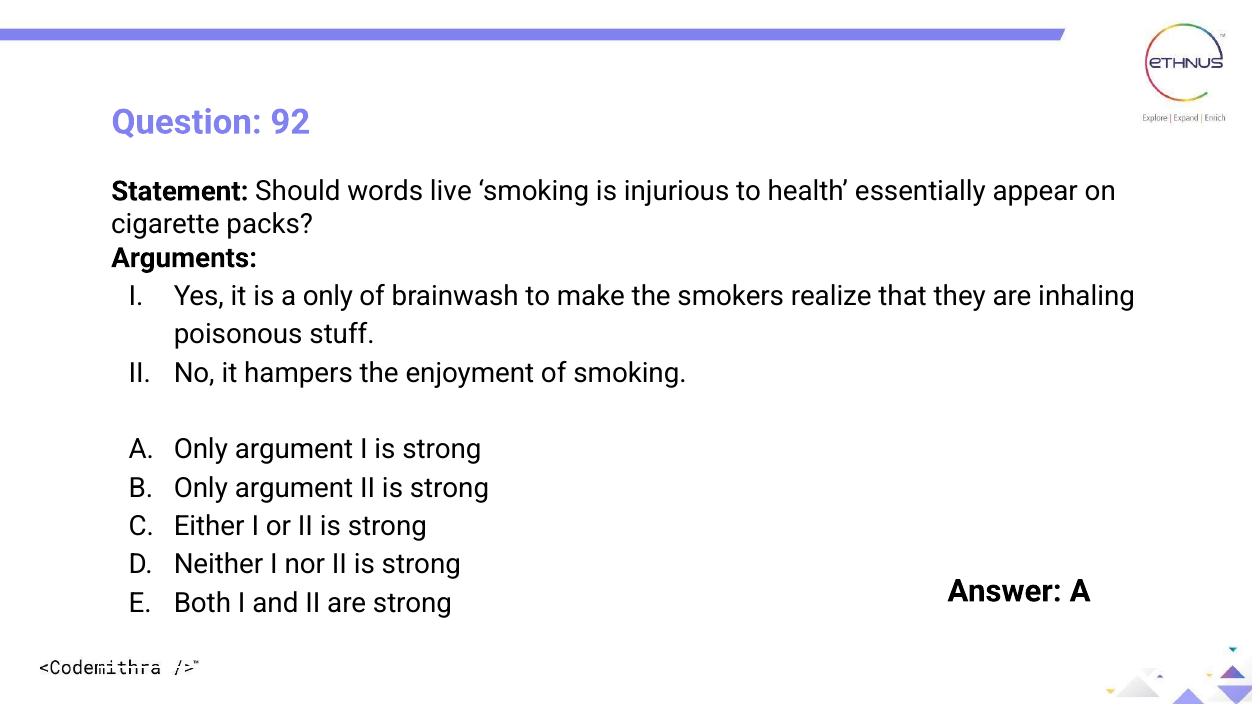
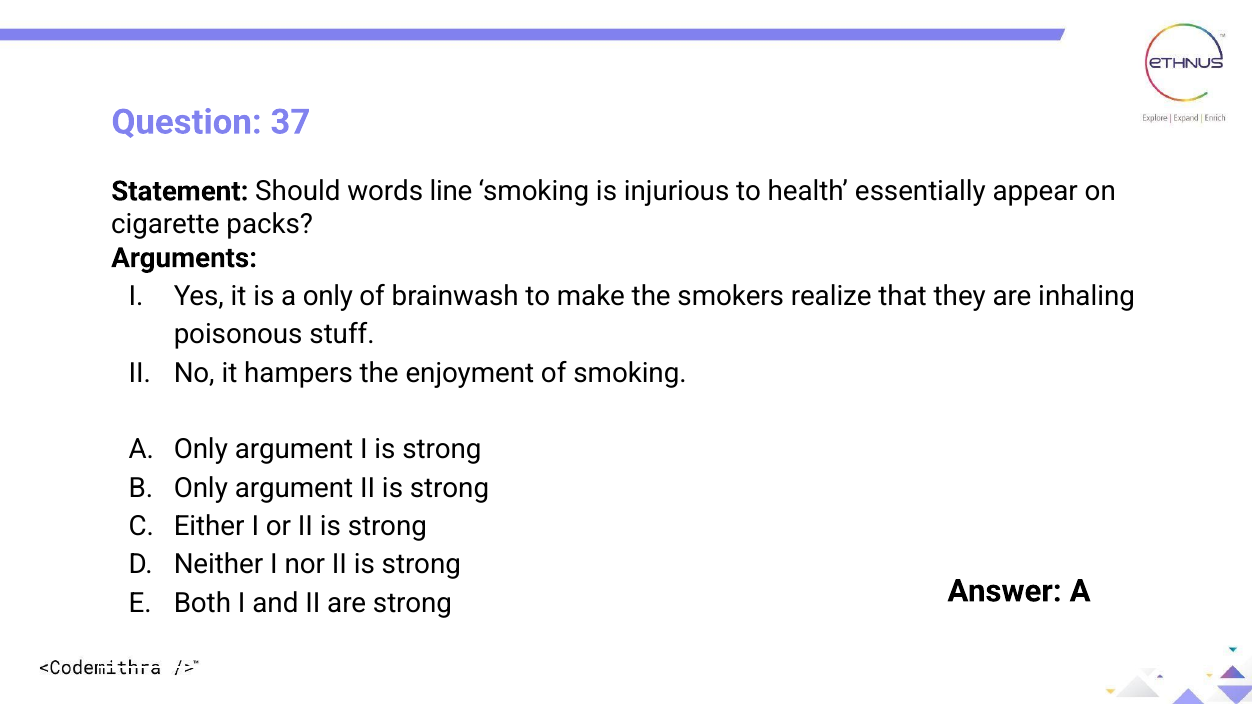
92: 92 -> 37
live: live -> line
